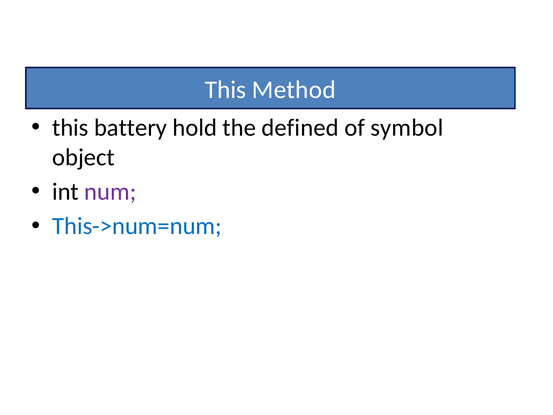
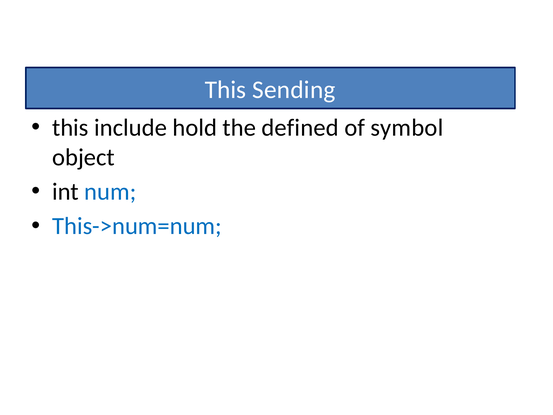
Method: Method -> Sending
battery: battery -> include
num colour: purple -> blue
